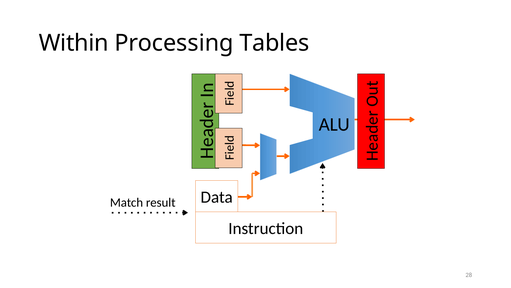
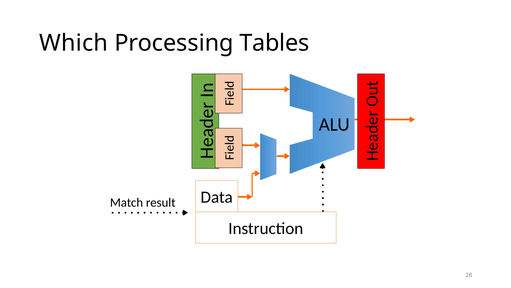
Within: Within -> Which
